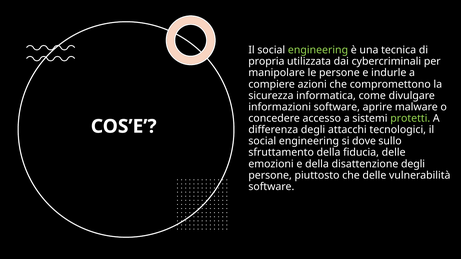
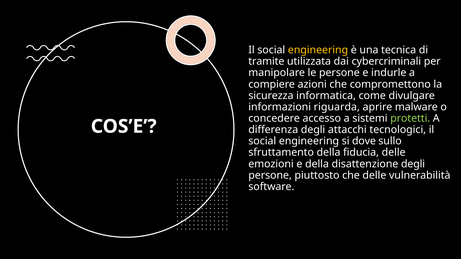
engineering at (318, 50) colour: light green -> yellow
propria: propria -> tramite
informazioni software: software -> riguarda
